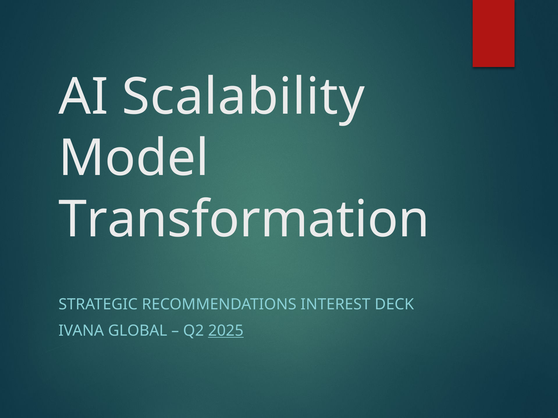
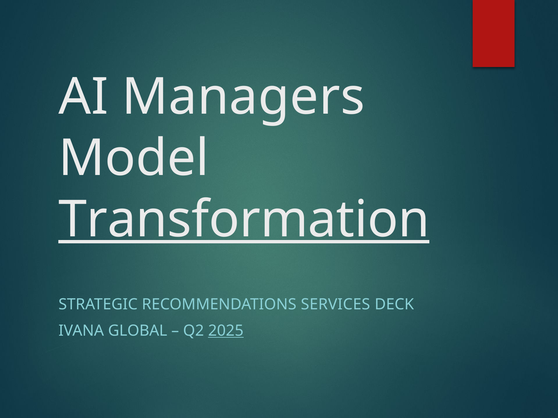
Scalability: Scalability -> Managers
Transformation underline: none -> present
INTEREST: INTEREST -> SERVICES
